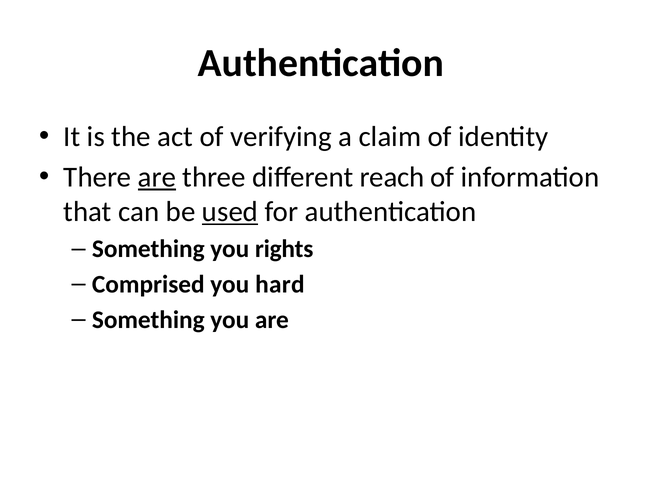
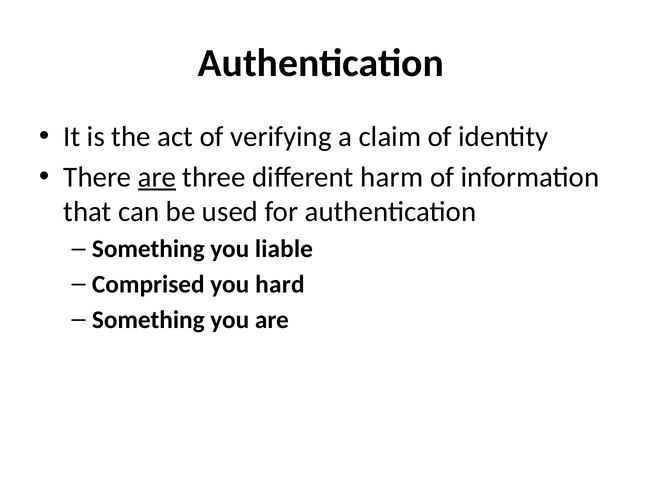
reach: reach -> harm
used underline: present -> none
rights: rights -> liable
